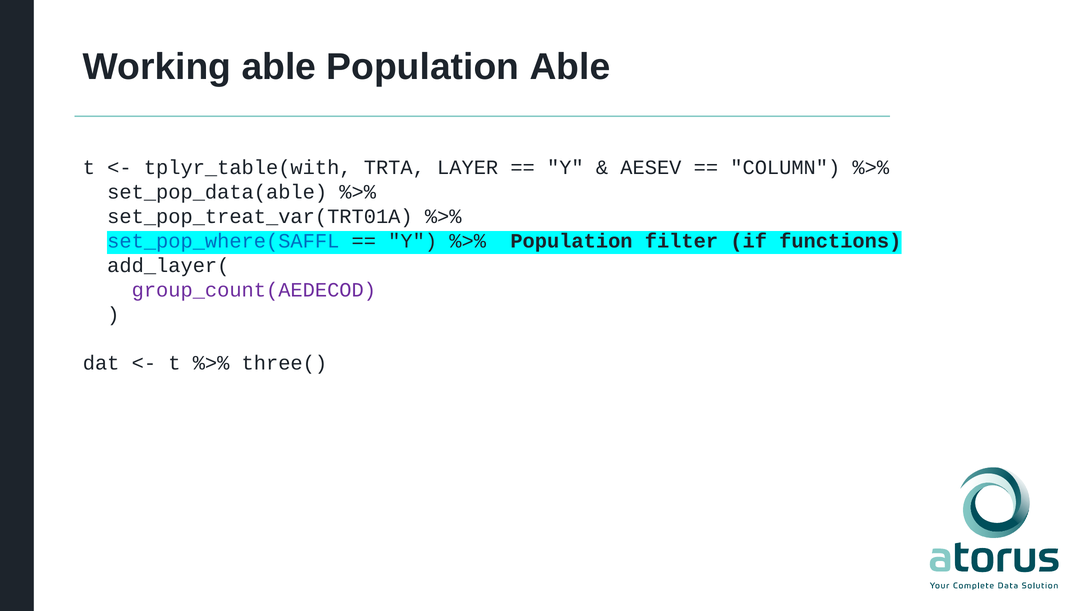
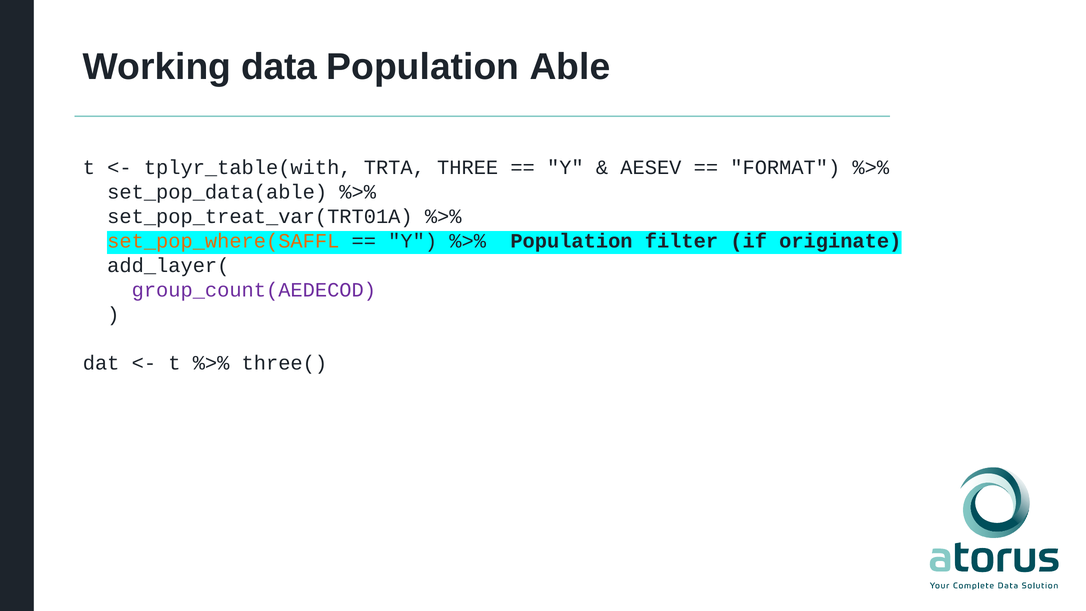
Working able: able -> data
LAYER: LAYER -> THREE
COLUMN: COLUMN -> FORMAT
set_pop_where(SAFFL colour: blue -> orange
functions: functions -> originate
